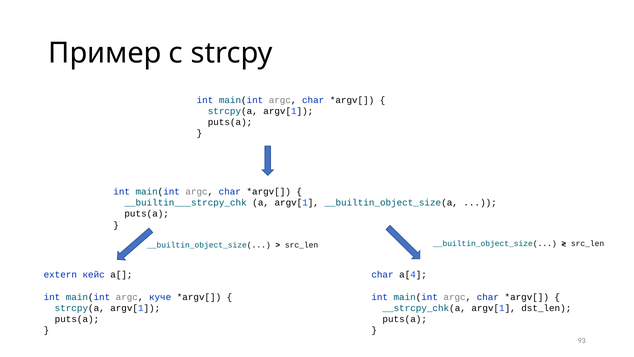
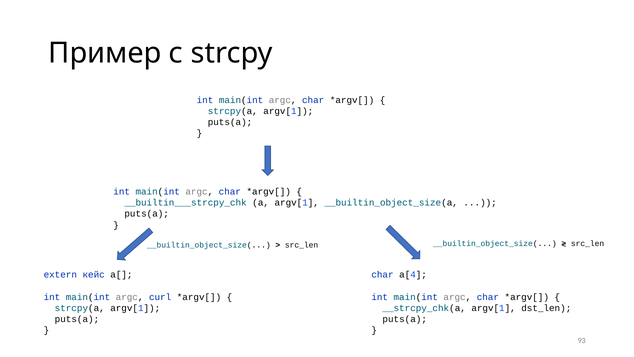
куче: куче -> curl
